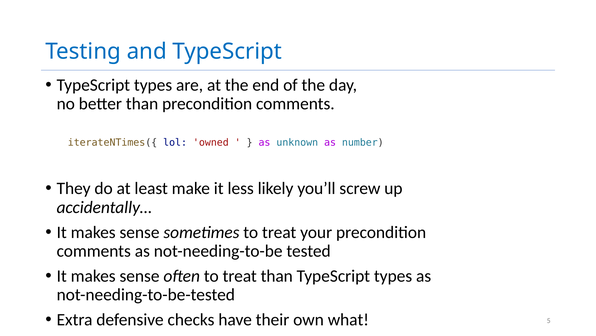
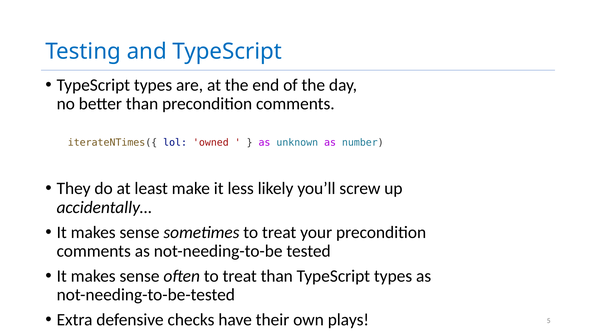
what: what -> plays
